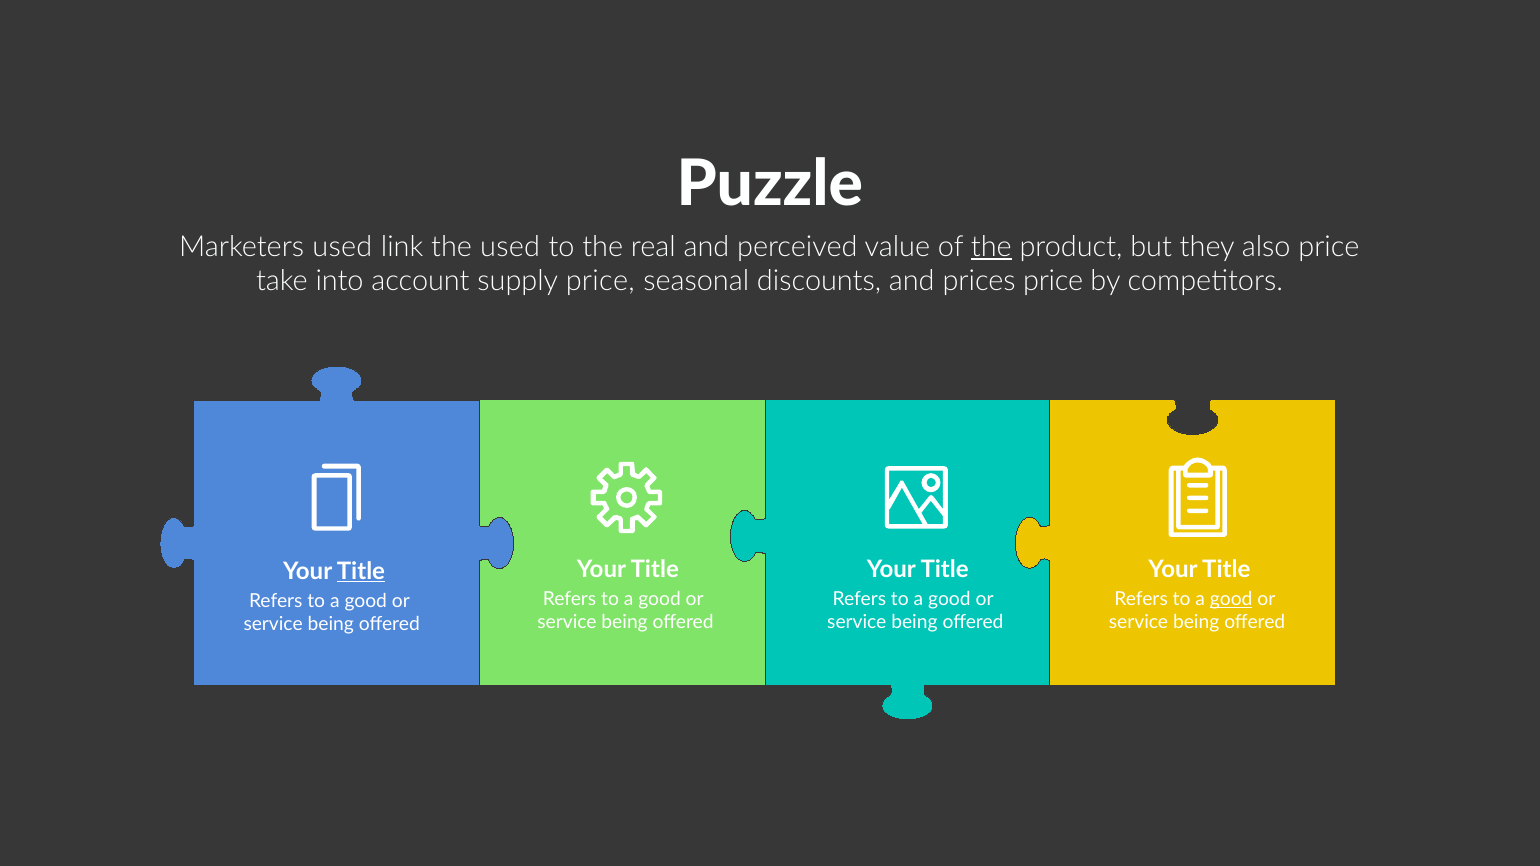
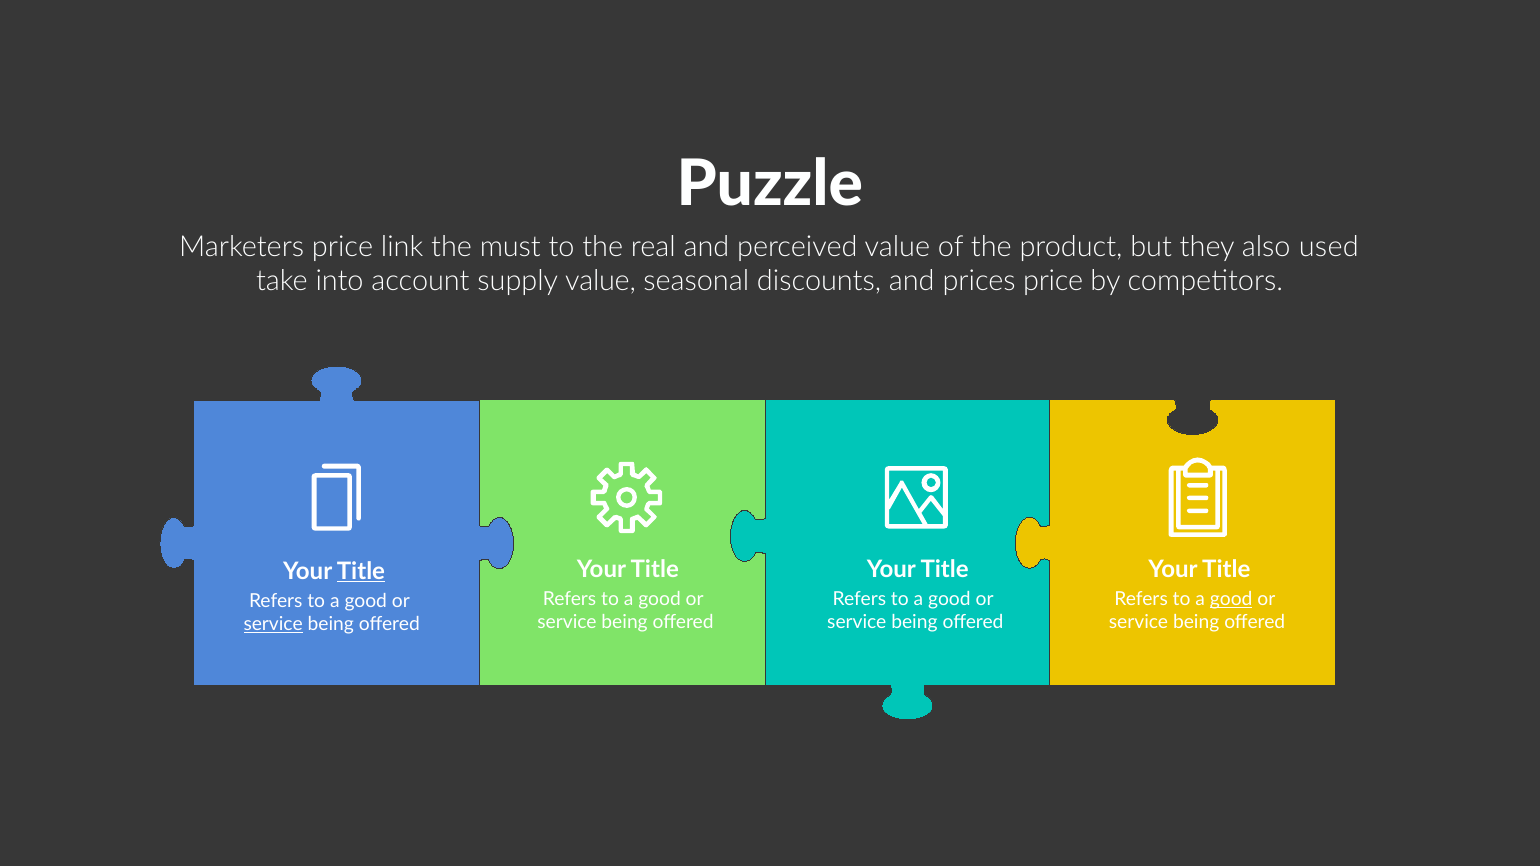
Marketers used: used -> price
the used: used -> must
the at (991, 247) underline: present -> none
also price: price -> used
supply price: price -> value
service at (273, 625) underline: none -> present
